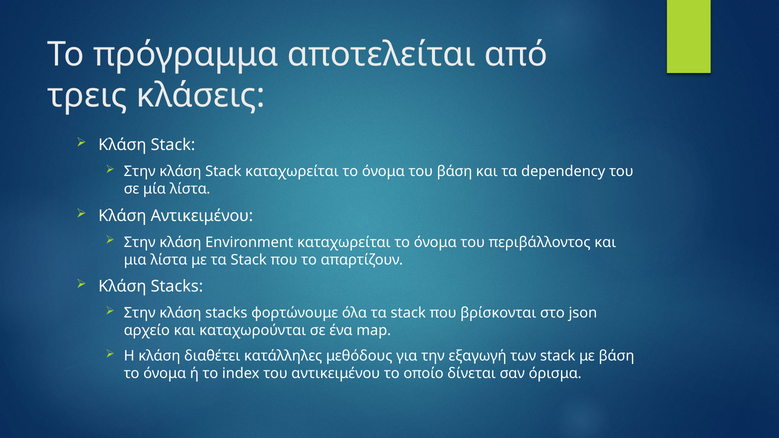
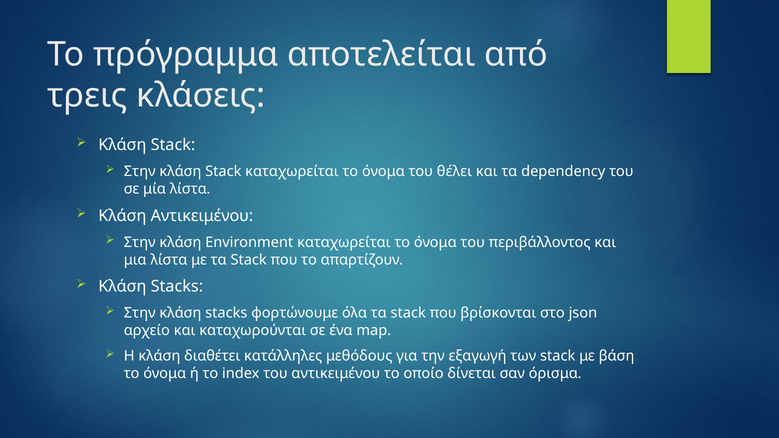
του βάση: βάση -> θέλει
